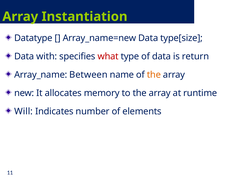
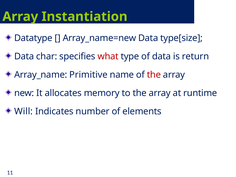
with: with -> char
Between: Between -> Primitive
the at (154, 75) colour: orange -> red
